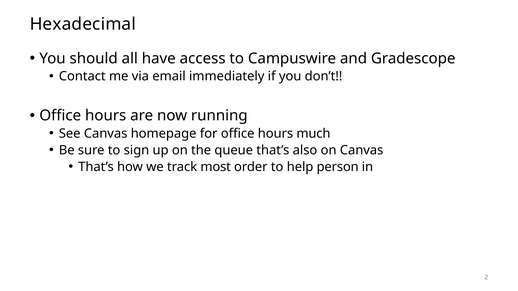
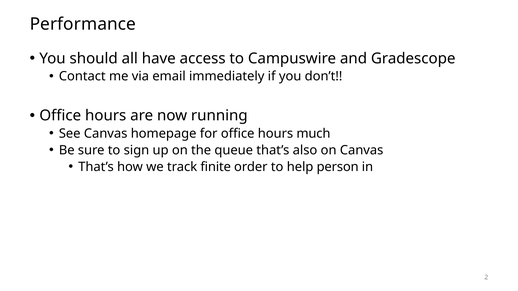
Hexadecimal: Hexadecimal -> Performance
most: most -> finite
